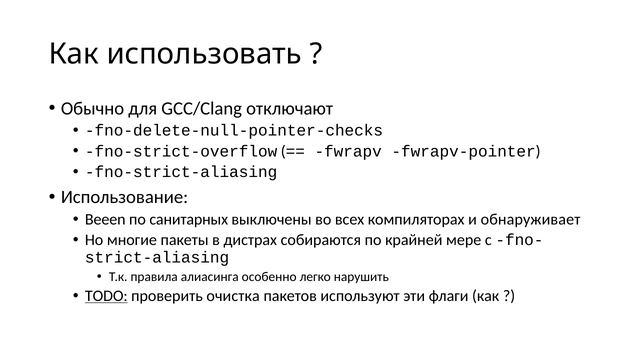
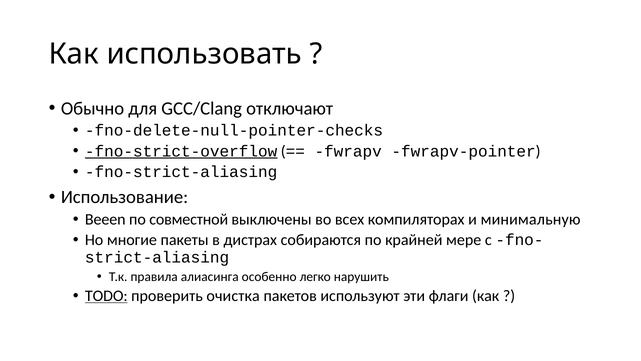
fno-strict-overflow underline: none -> present
санитарных: санитарных -> совместной
обнаруживает: обнаруживает -> минимальную
